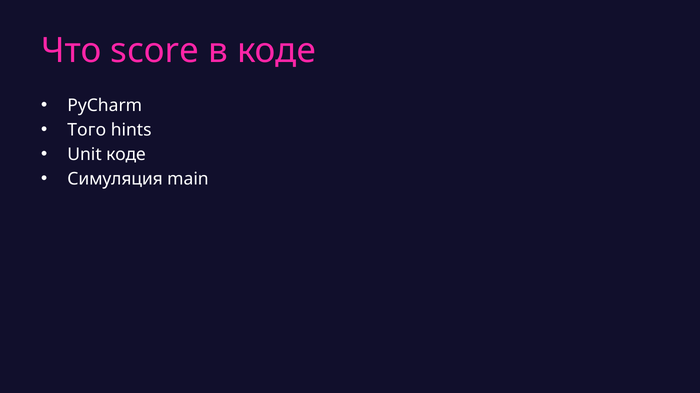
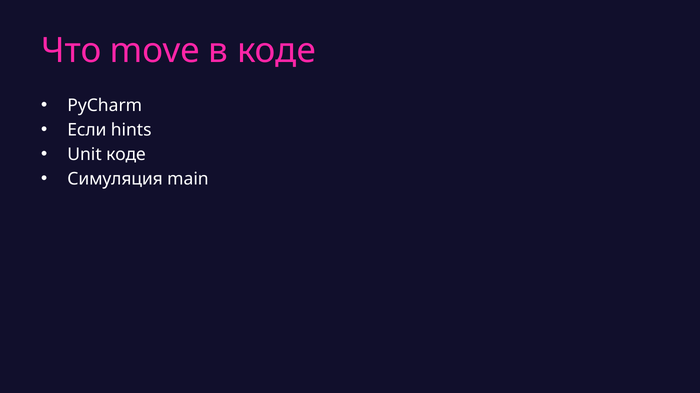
score: score -> move
Того: Того -> Если
